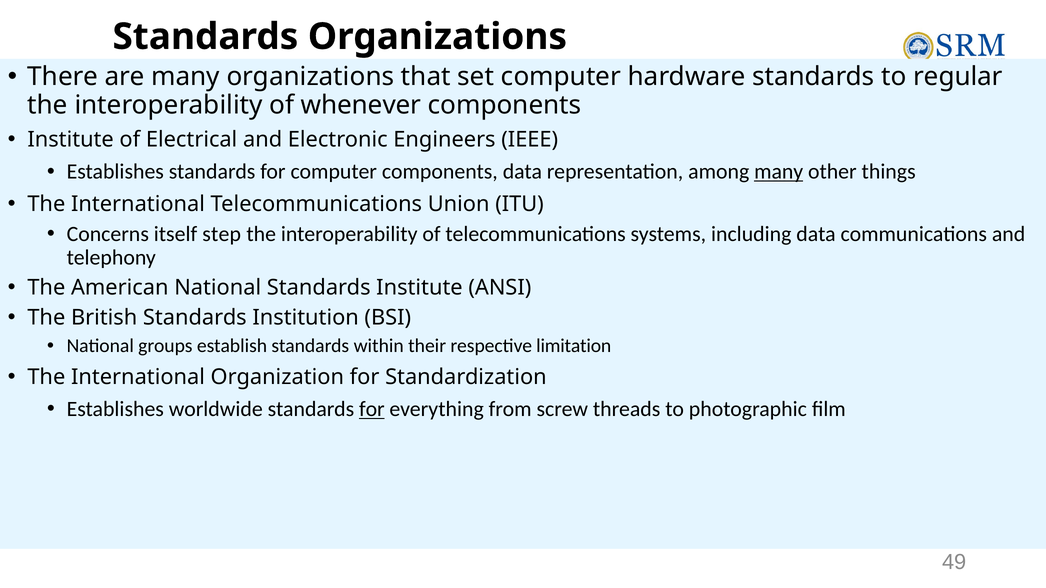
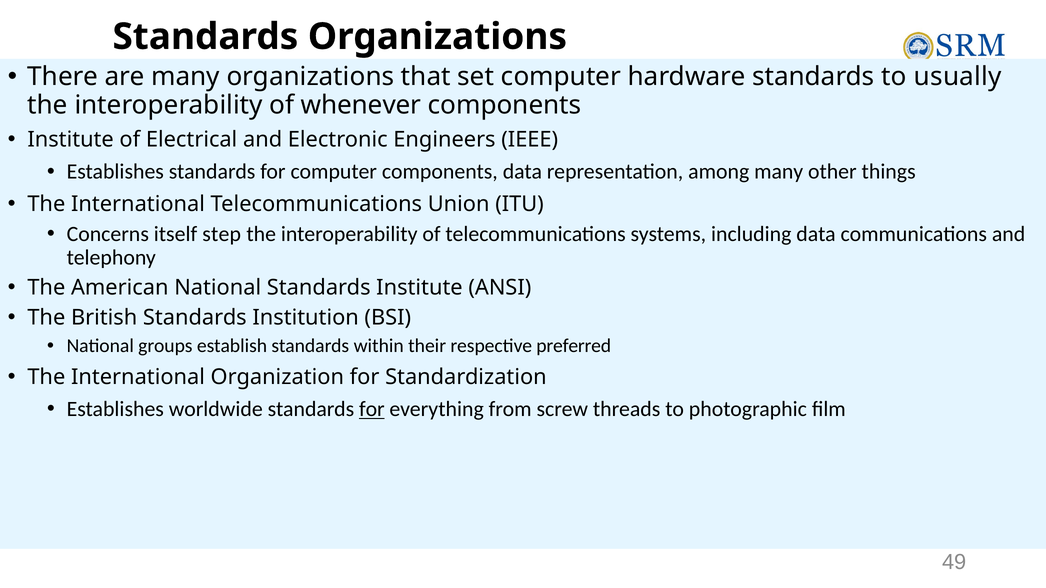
regular: regular -> usually
many at (779, 172) underline: present -> none
limitation: limitation -> preferred
